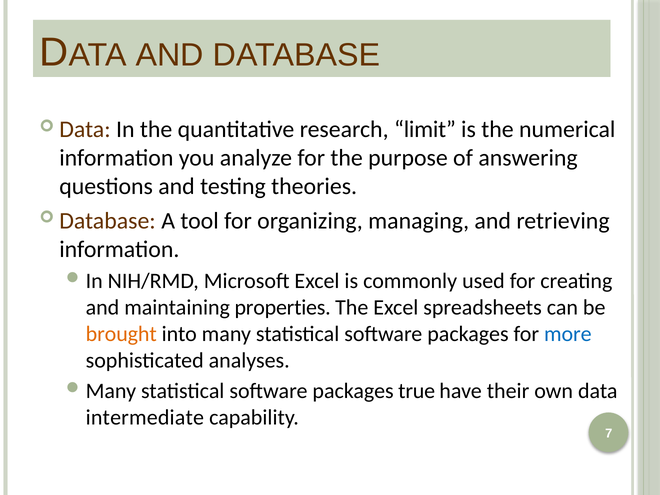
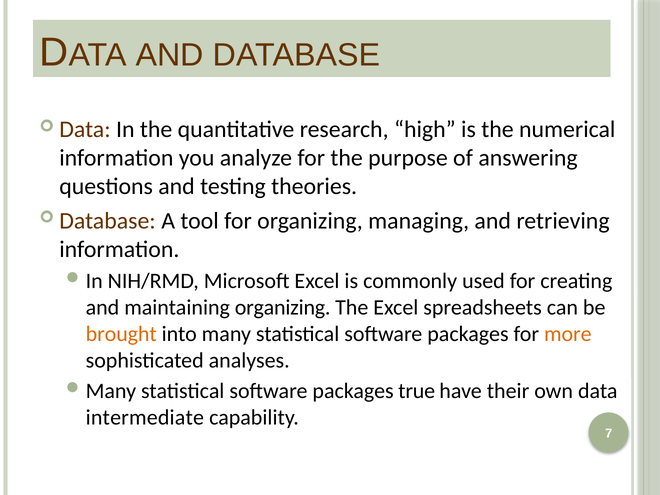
limit: limit -> high
maintaining properties: properties -> organizing
more colour: blue -> orange
